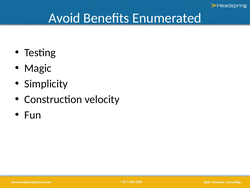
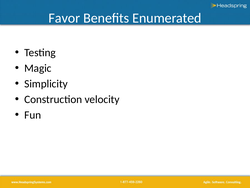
Avoid: Avoid -> Favor
